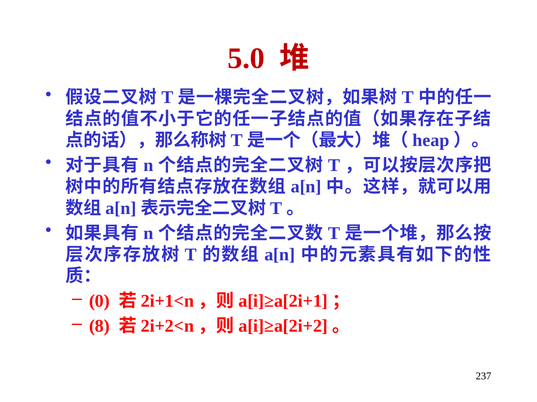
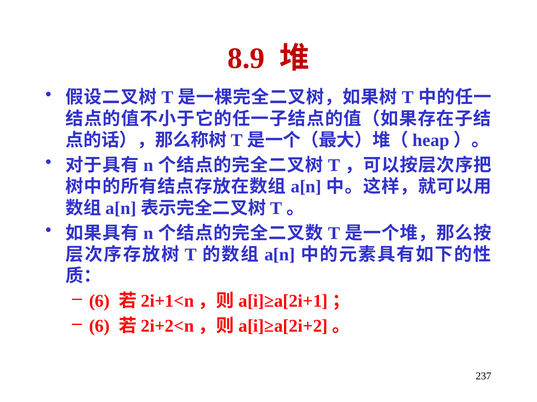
5.0: 5.0 -> 8.9
0 at (99, 302): 0 -> 6
8 at (99, 327): 8 -> 6
